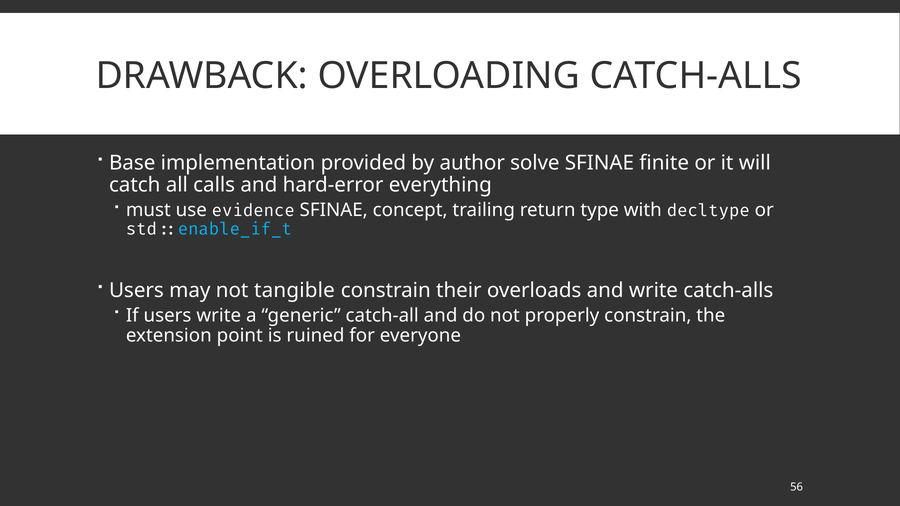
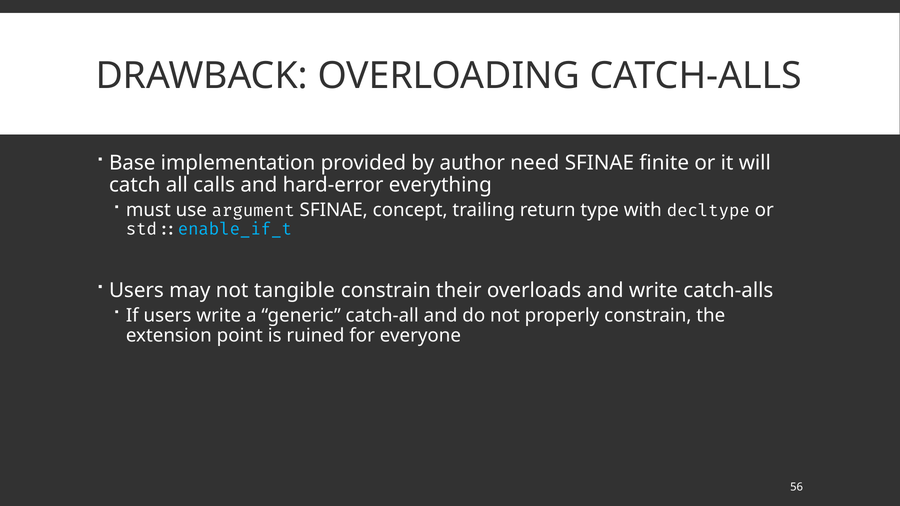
solve: solve -> need
evidence: evidence -> argument
